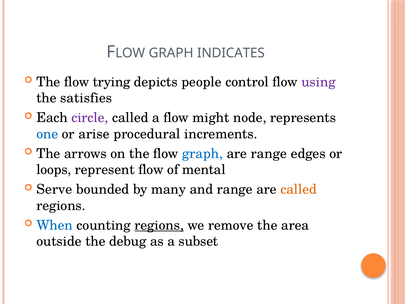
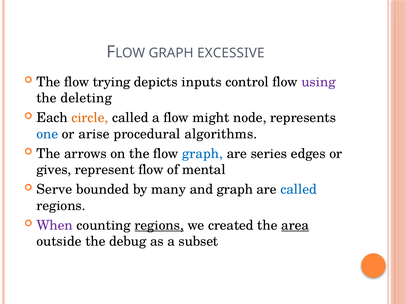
INDICATES: INDICATES -> EXCESSIVE
people: people -> inputs
satisfies: satisfies -> deleting
circle colour: purple -> orange
increments: increments -> algorithms
are range: range -> series
loops: loops -> gives
and range: range -> graph
called at (299, 189) colour: orange -> blue
When colour: blue -> purple
remove: remove -> created
area underline: none -> present
